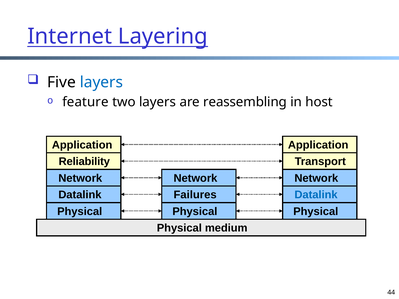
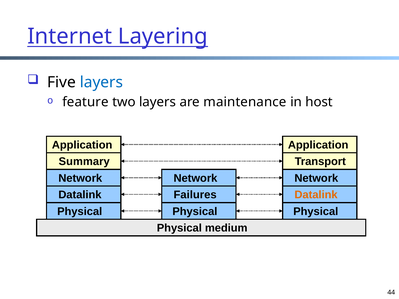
reassembling: reassembling -> maintenance
Reliability: Reliability -> Summary
Datalink at (316, 195) colour: blue -> orange
